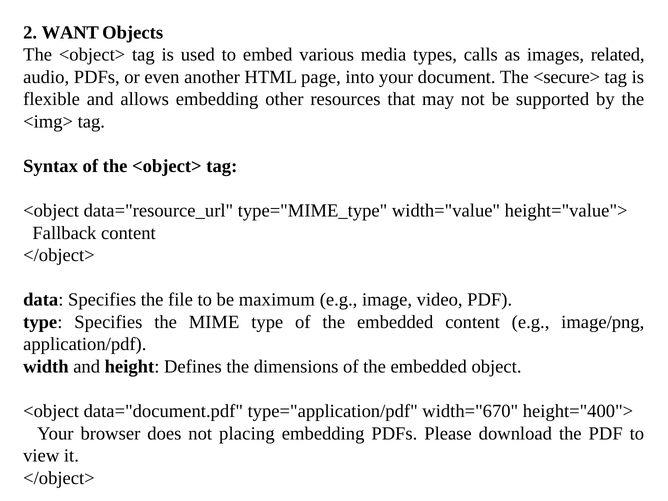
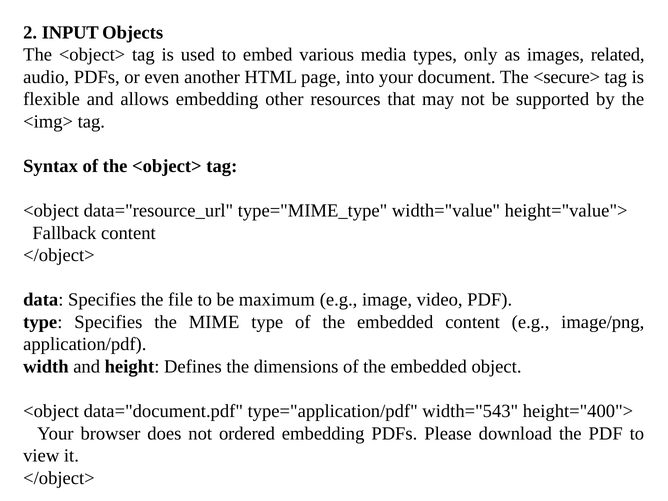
WANT: WANT -> INPUT
calls: calls -> only
width="670: width="670 -> width="543
placing: placing -> ordered
